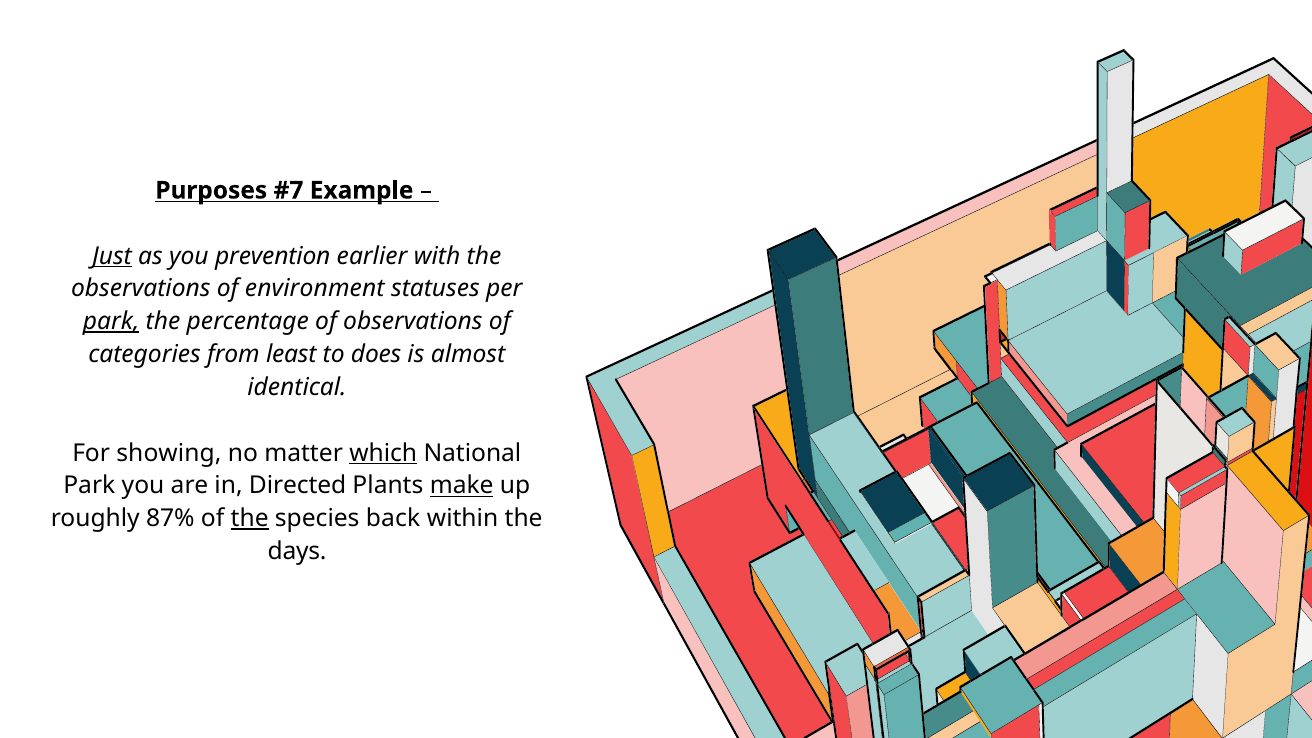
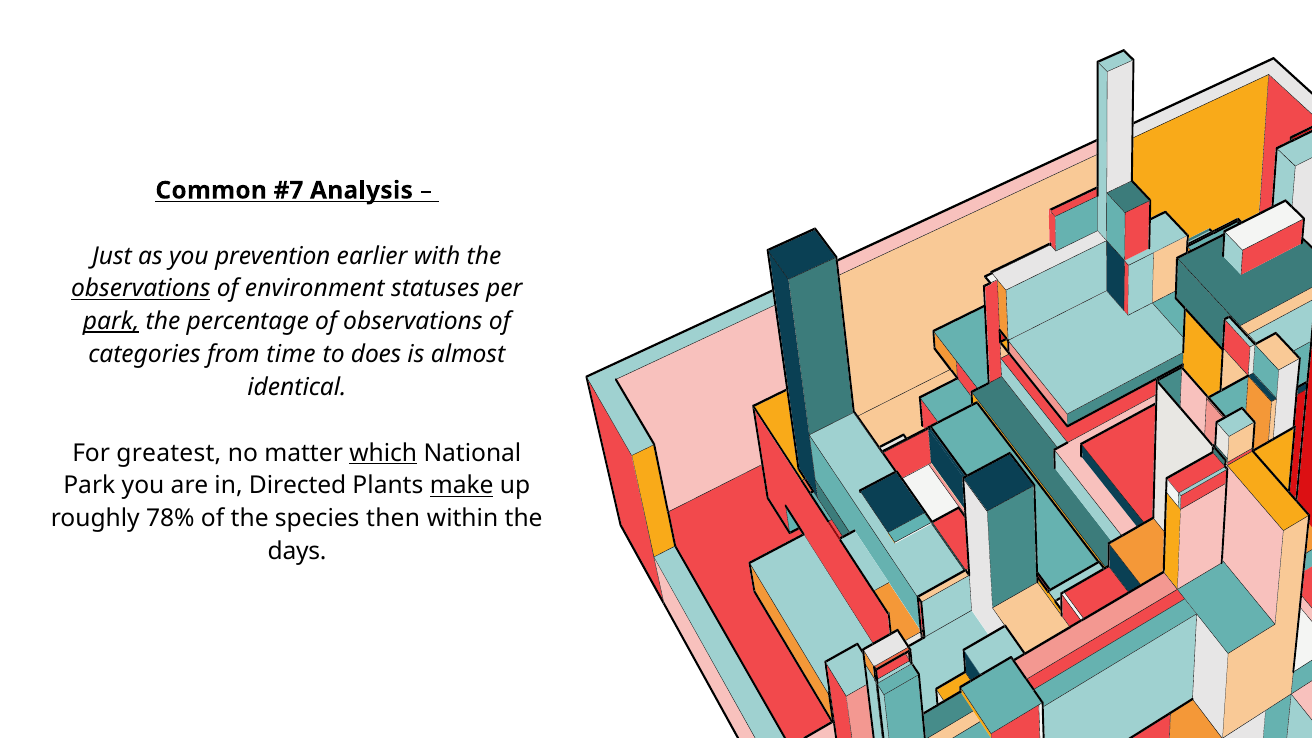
Purposes: Purposes -> Common
Example: Example -> Analysis
Just underline: present -> none
observations at (141, 289) underline: none -> present
least: least -> time
showing: showing -> greatest
87%: 87% -> 78%
the at (250, 519) underline: present -> none
back: back -> then
